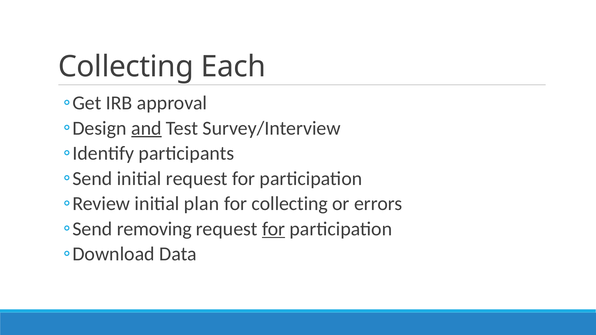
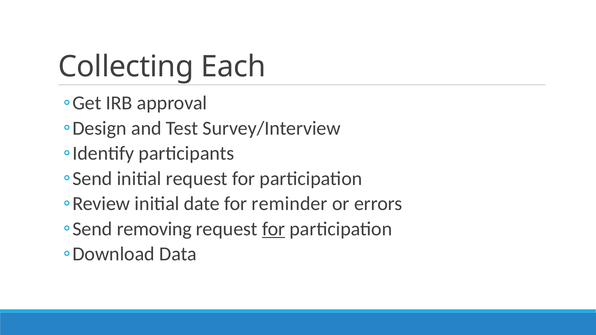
and underline: present -> none
plan: plan -> date
for collecting: collecting -> reminder
